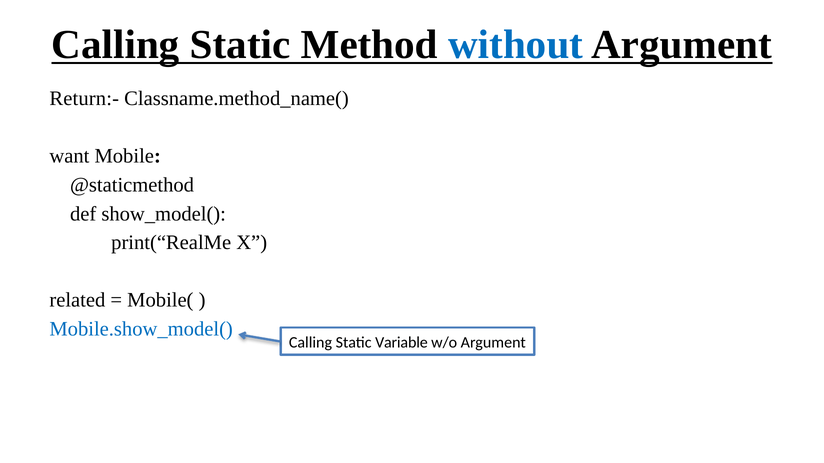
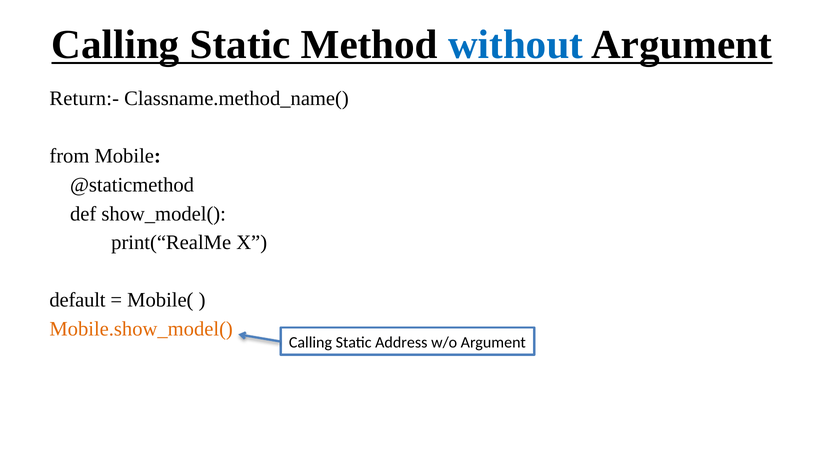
want: want -> from
related: related -> default
Mobile.show_model( colour: blue -> orange
Variable: Variable -> Address
